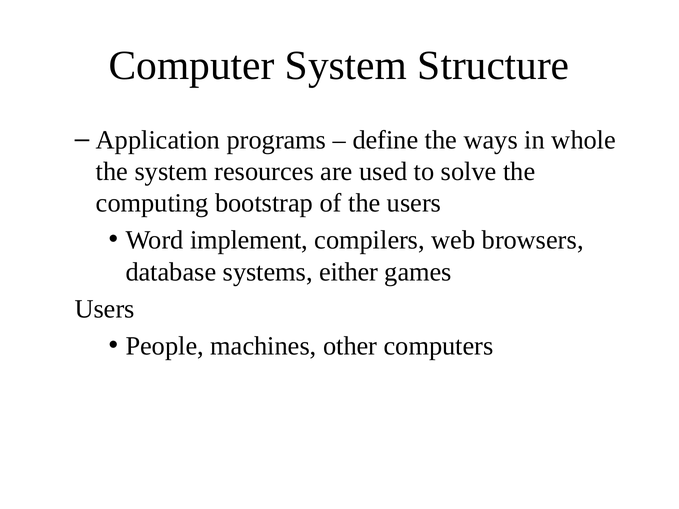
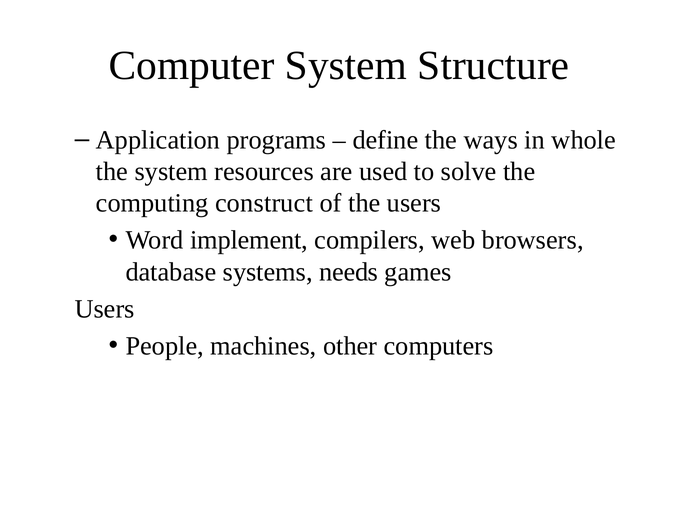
bootstrap: bootstrap -> construct
either: either -> needs
